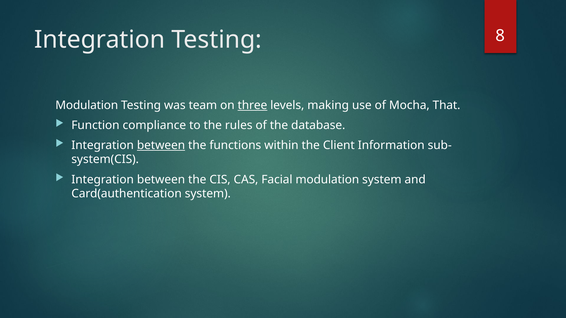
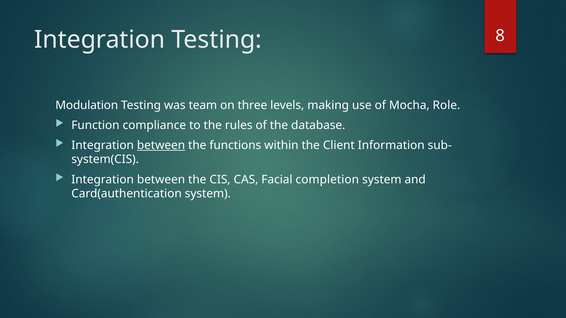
three underline: present -> none
That: That -> Role
Facial modulation: modulation -> completion
